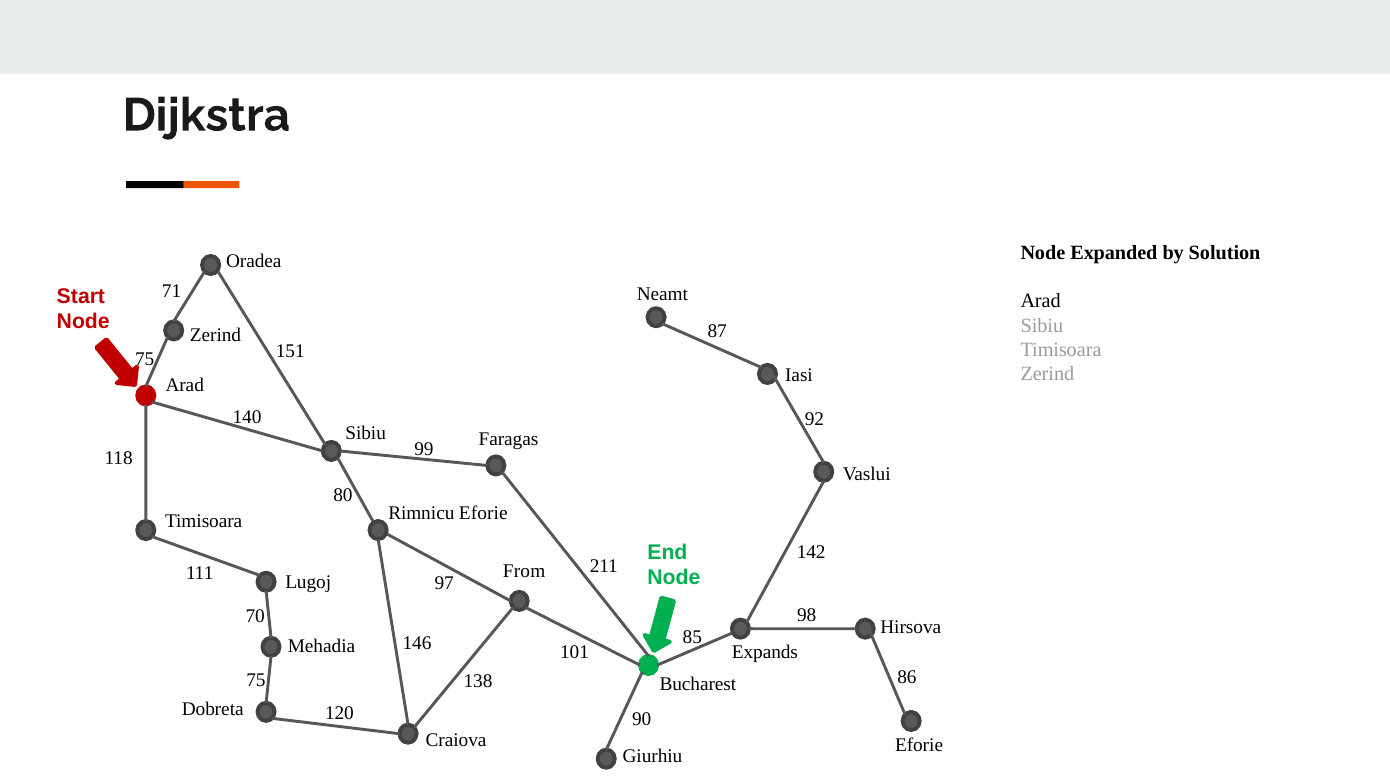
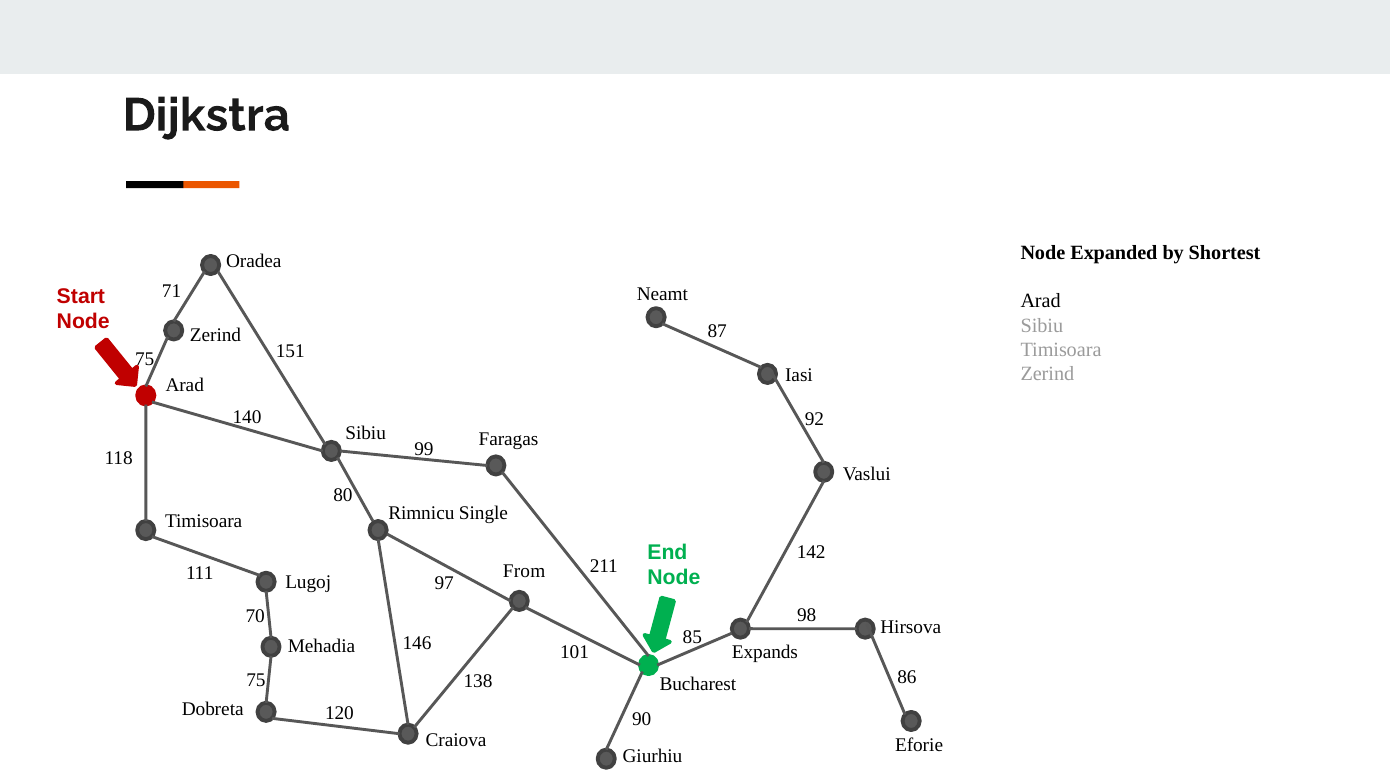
Solution: Solution -> Shortest
Rimnicu Eforie: Eforie -> Single
